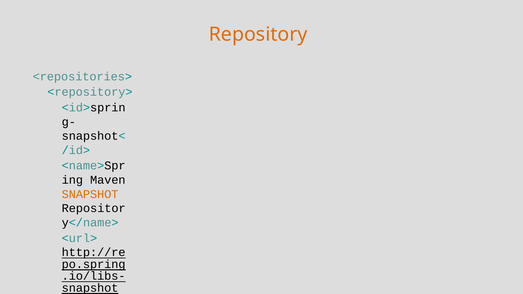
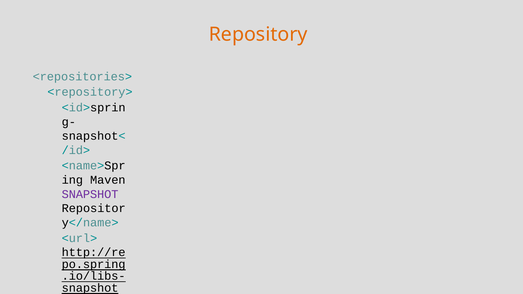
SNAPSHOT at (90, 194) colour: orange -> purple
